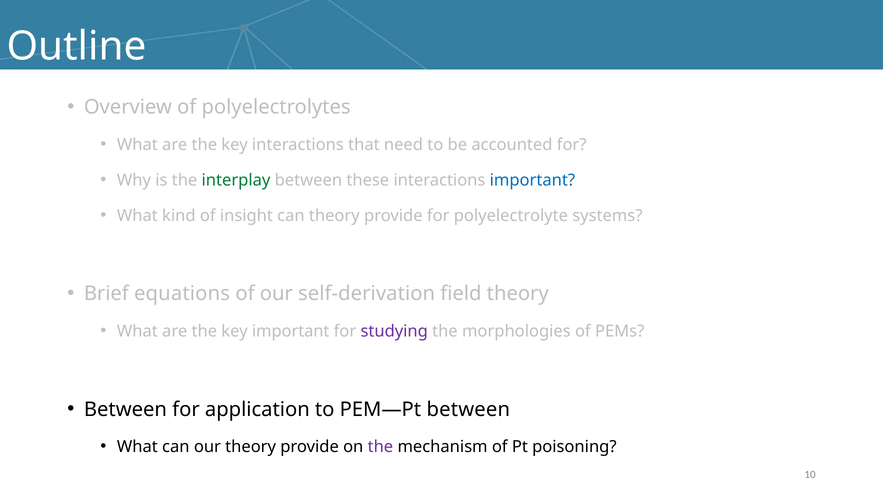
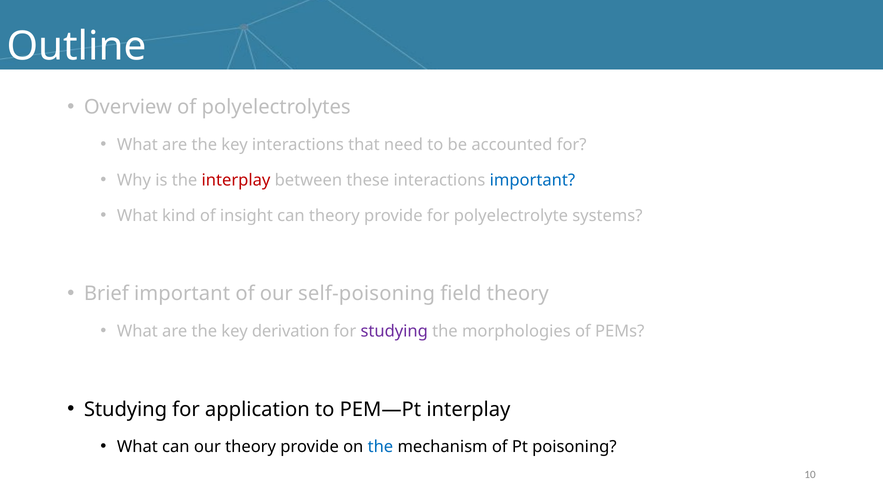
interplay at (236, 180) colour: green -> red
Brief equations: equations -> important
self-derivation: self-derivation -> self-poisoning
key important: important -> derivation
Between at (125, 409): Between -> Studying
PEM—Pt between: between -> interplay
the at (380, 447) colour: purple -> blue
